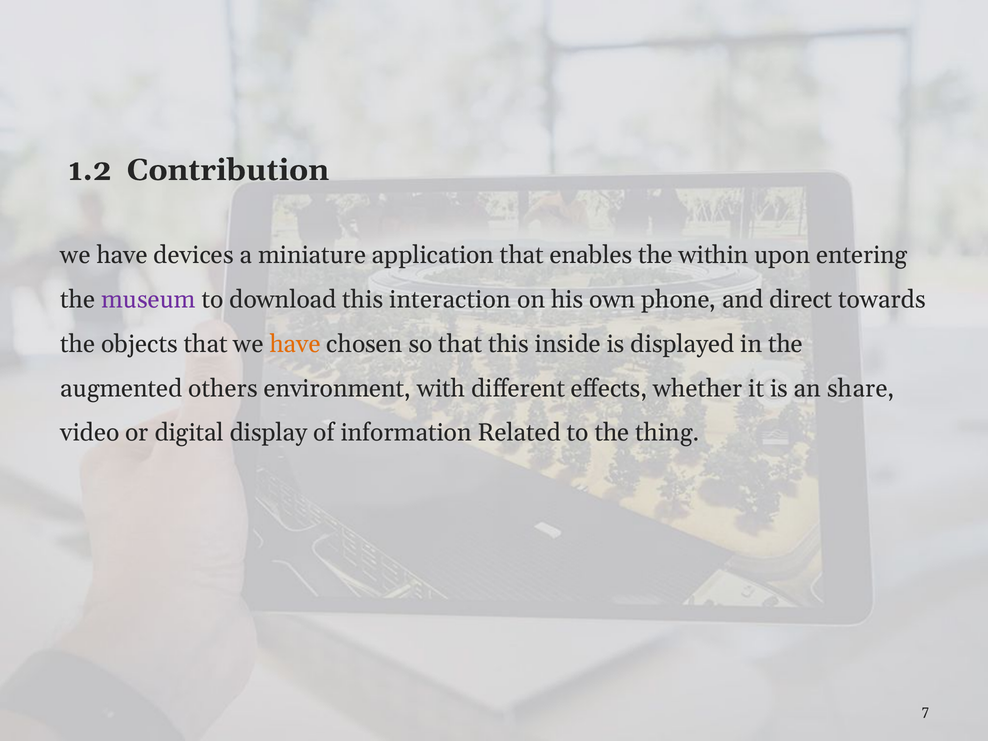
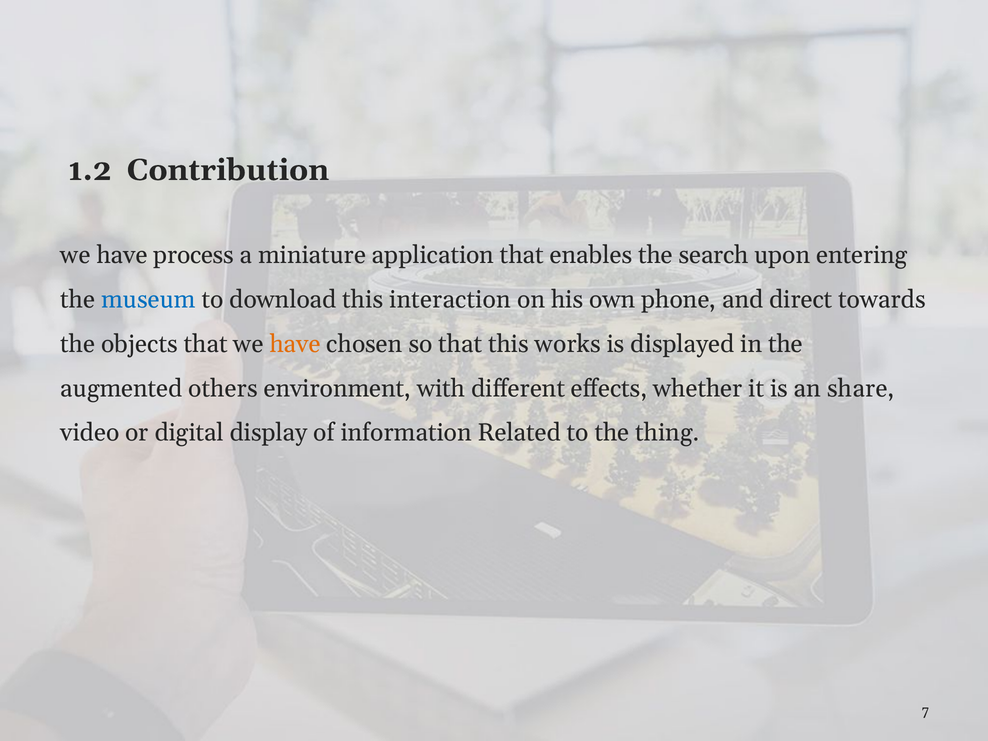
devices: devices -> process
within: within -> search
museum colour: purple -> blue
inside: inside -> works
